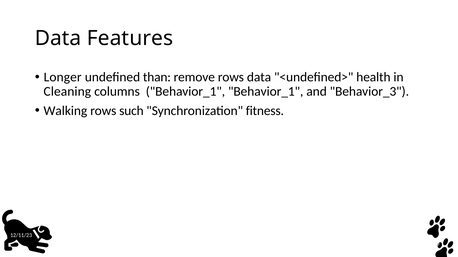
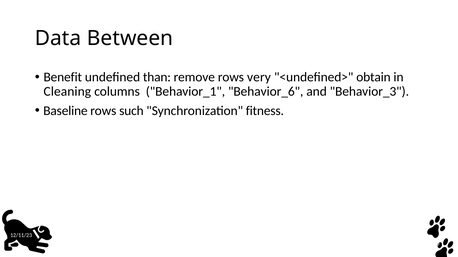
Features: Features -> Between
Longer: Longer -> Benefit
rows data: data -> very
health: health -> obtain
Behavior_1 Behavior_1: Behavior_1 -> Behavior_6
Walking: Walking -> Baseline
